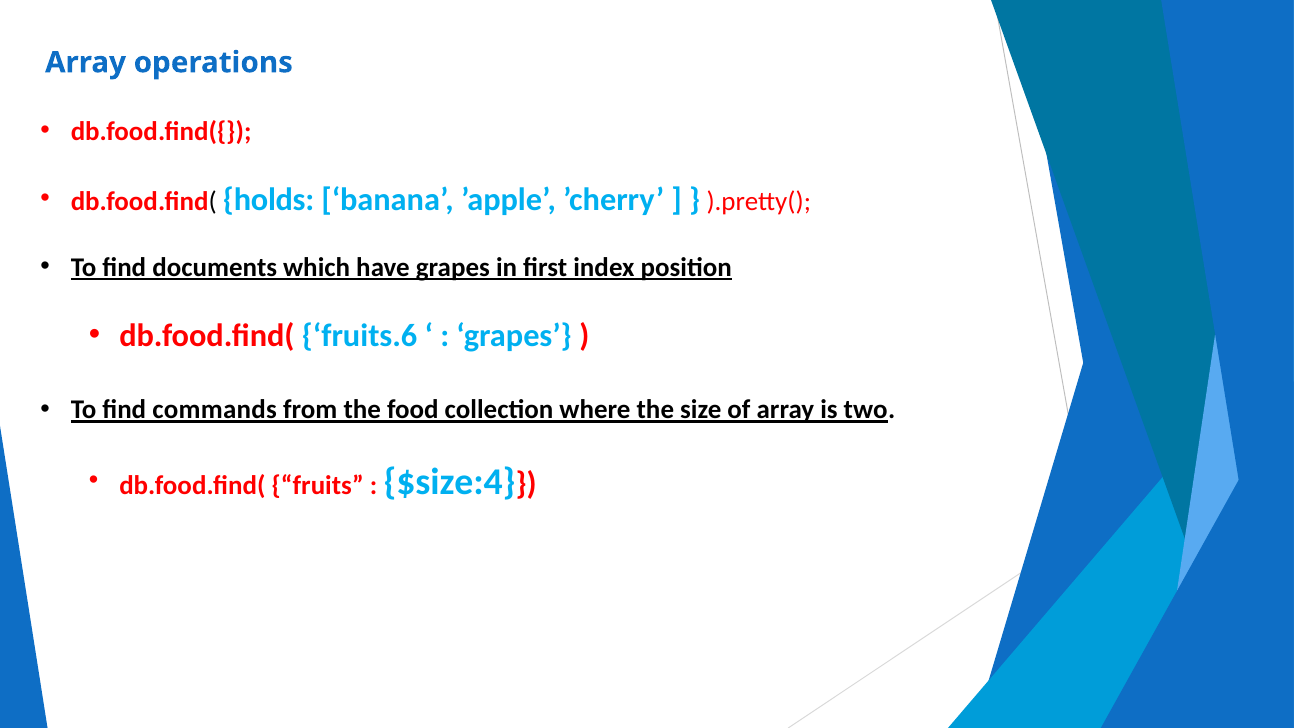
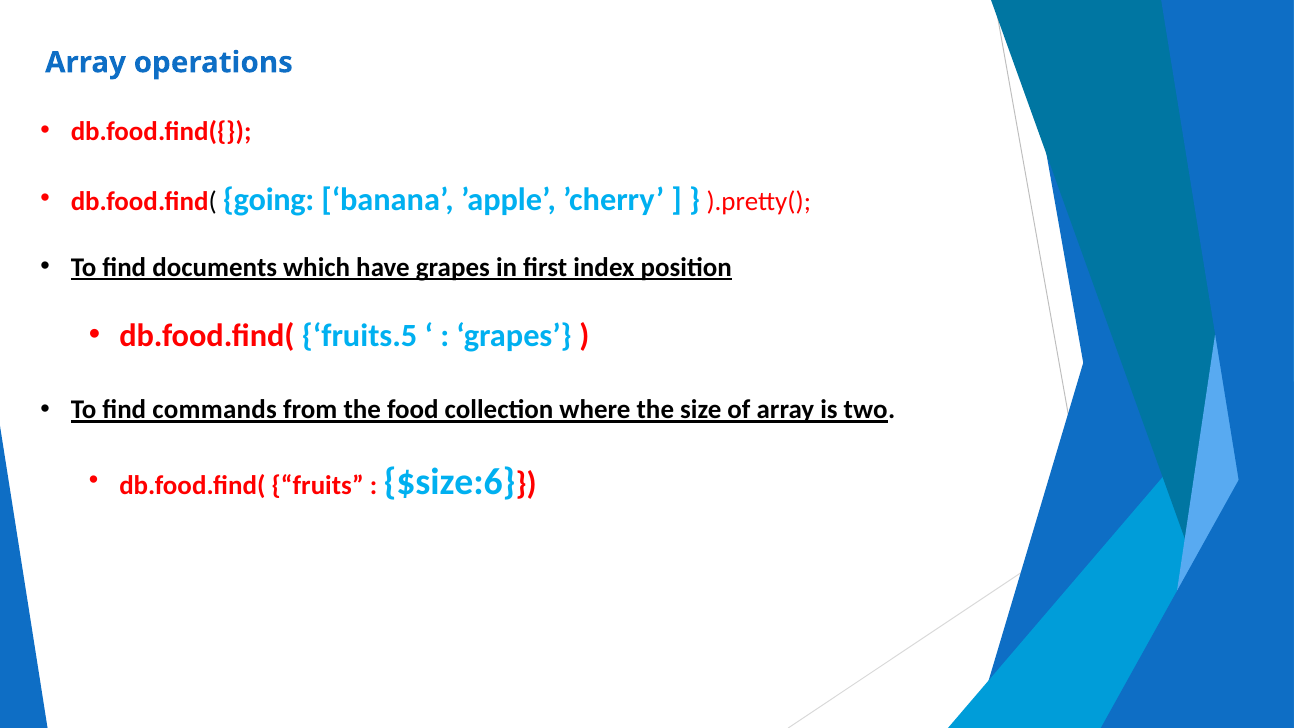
holds: holds -> going
fruits.6: fruits.6 -> fruits.5
$size:4: $size:4 -> $size:6
